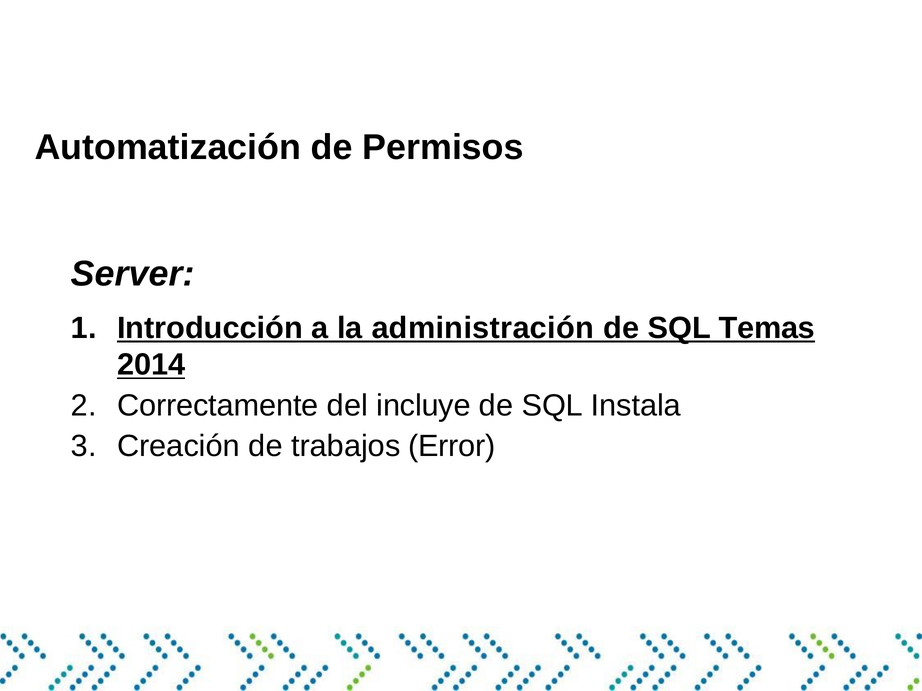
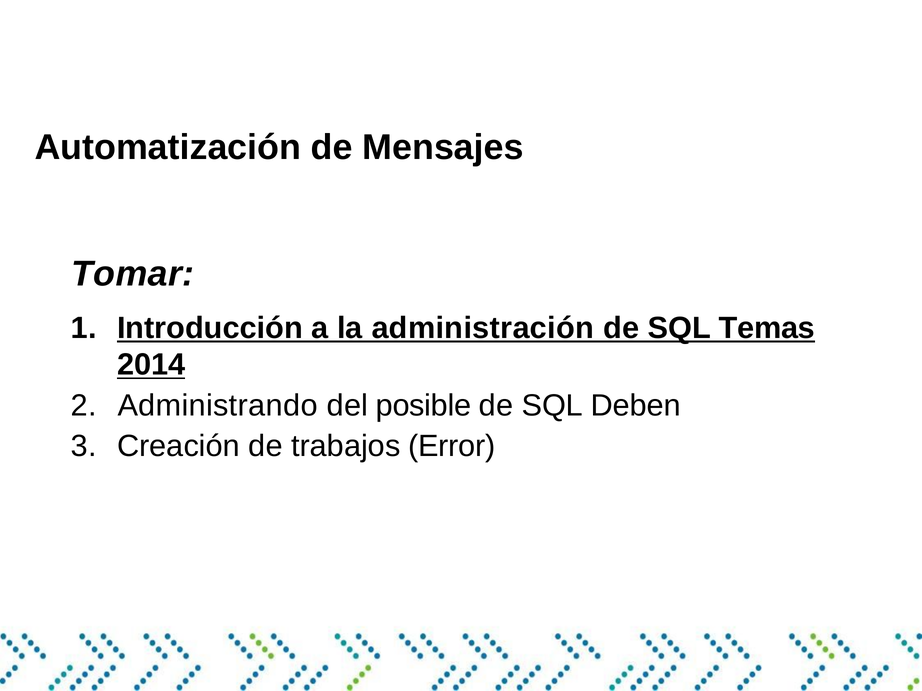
Permisos: Permisos -> Mensajes
Server at (133, 274): Server -> Tomar
Correctamente at (218, 406): Correctamente -> Administrando
incluye: incluye -> posible
Instala: Instala -> Deben
